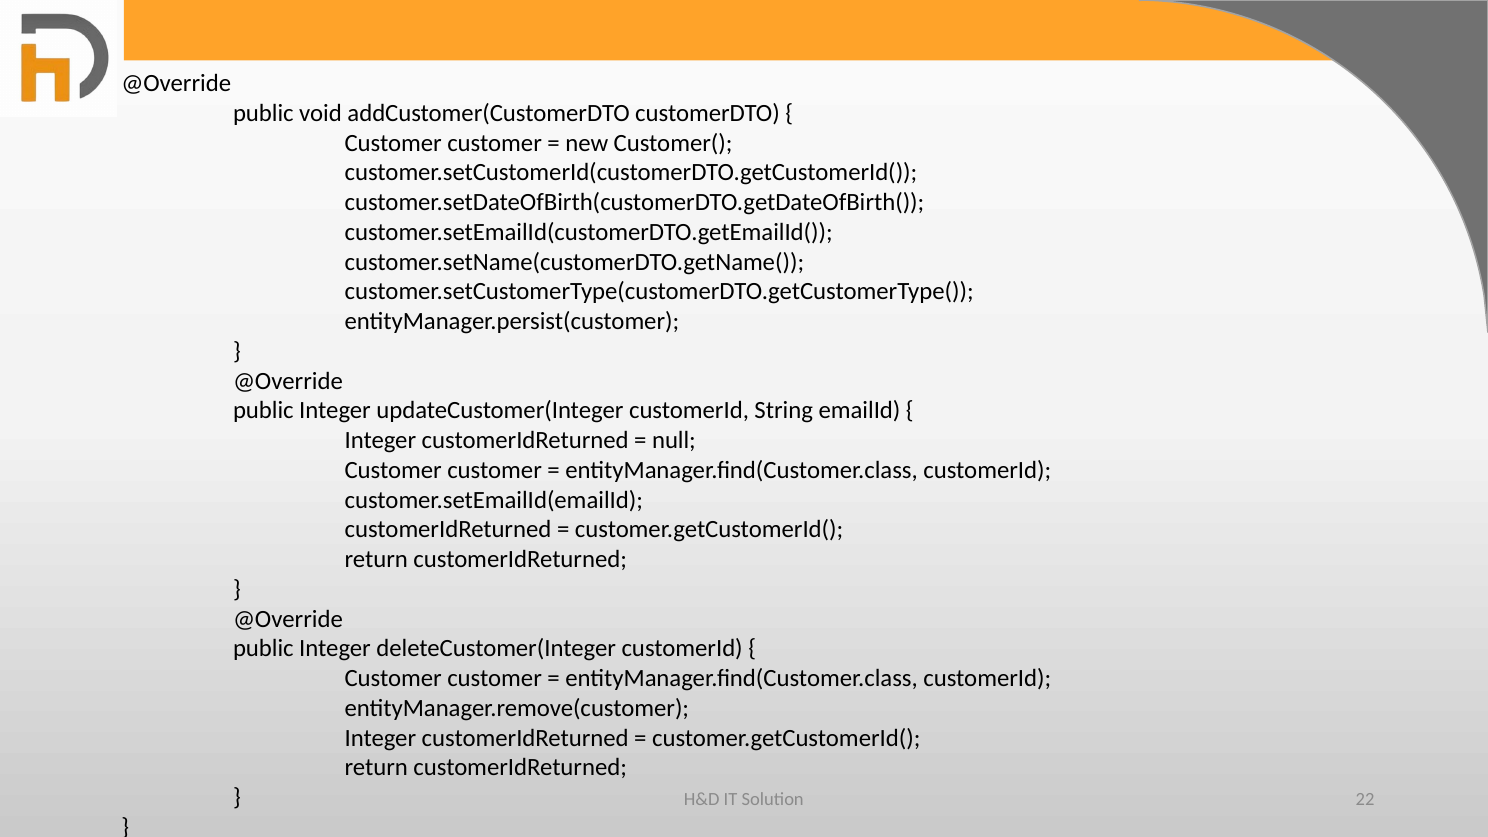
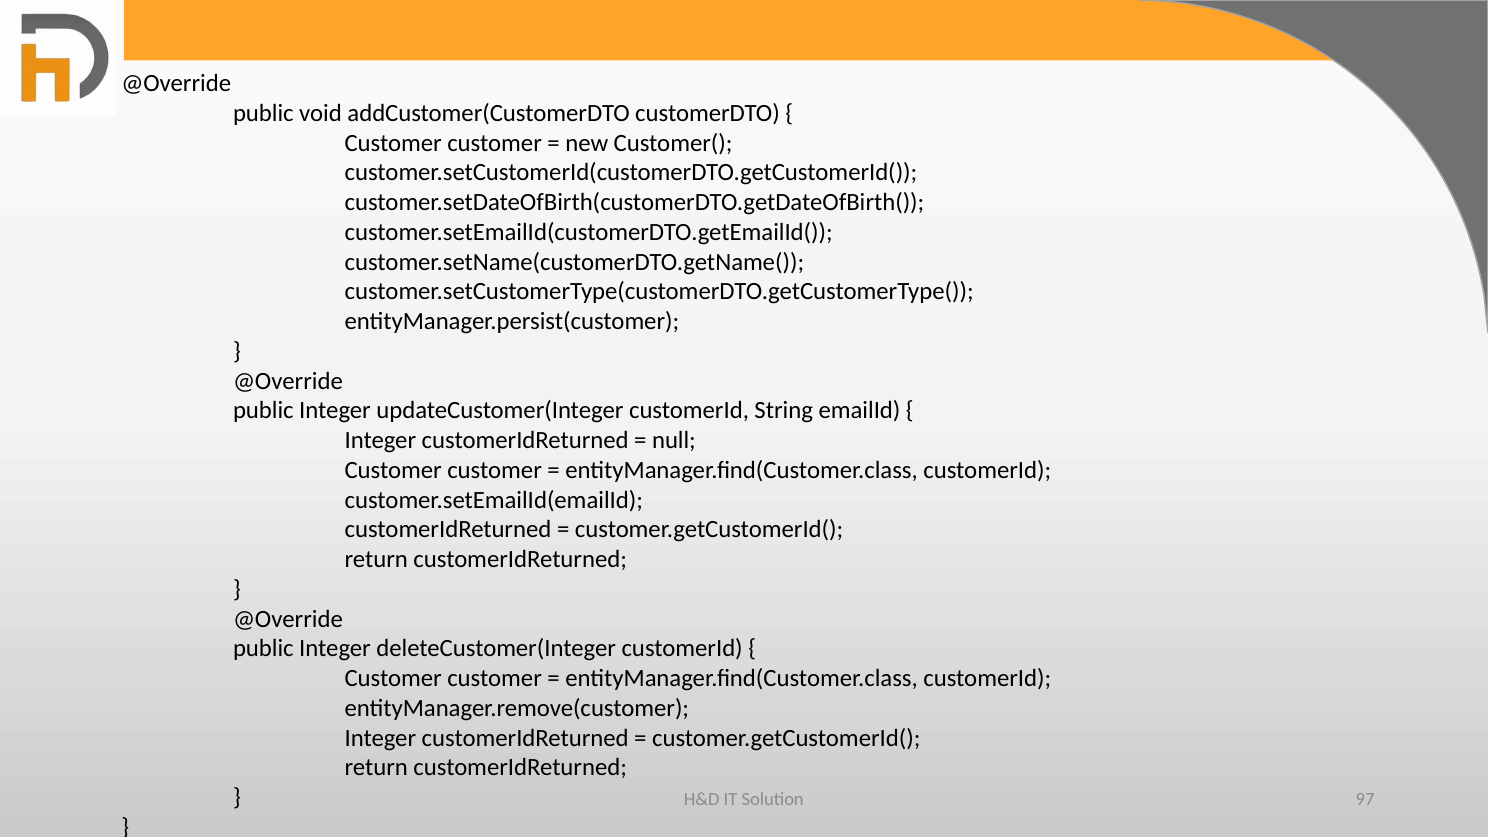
22: 22 -> 97
